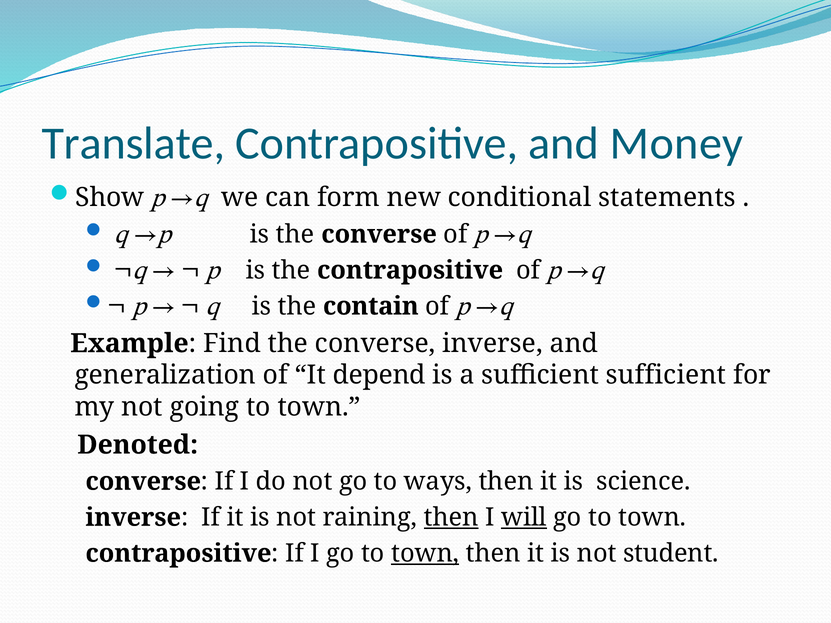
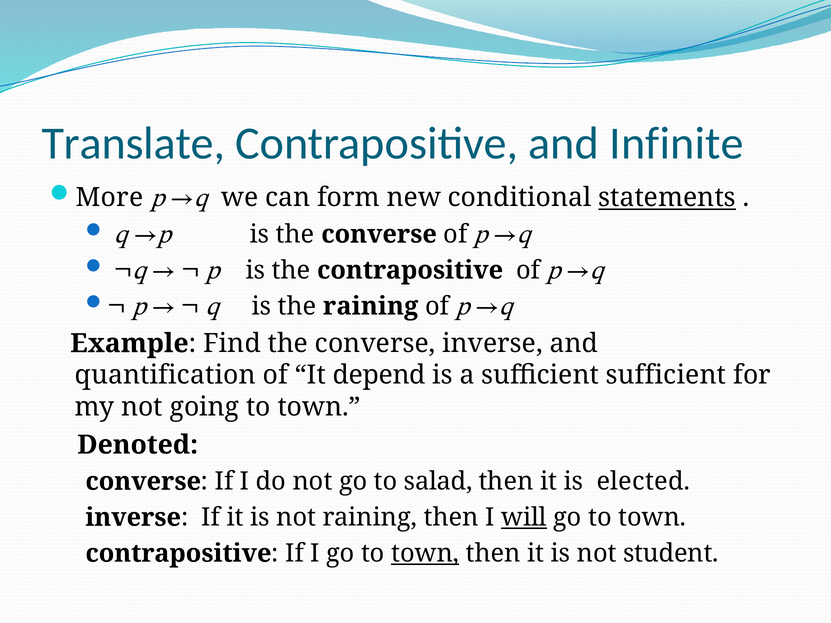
Money: Money -> Infinite
Show: Show -> More
statements underline: none -> present
the contain: contain -> raining
generalization: generalization -> quantification
ways: ways -> salad
science: science -> elected
then at (451, 518) underline: present -> none
